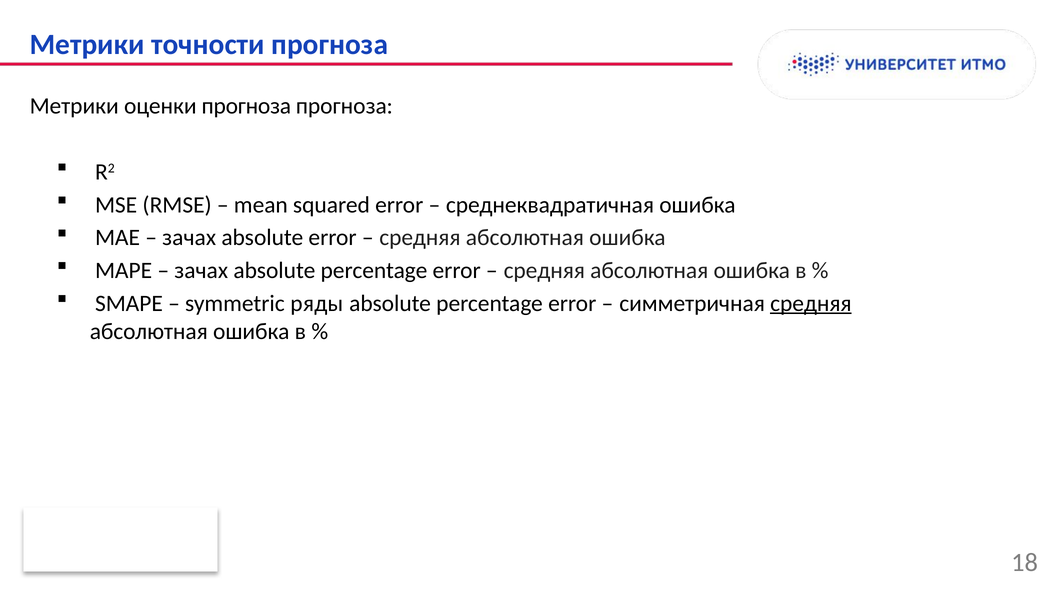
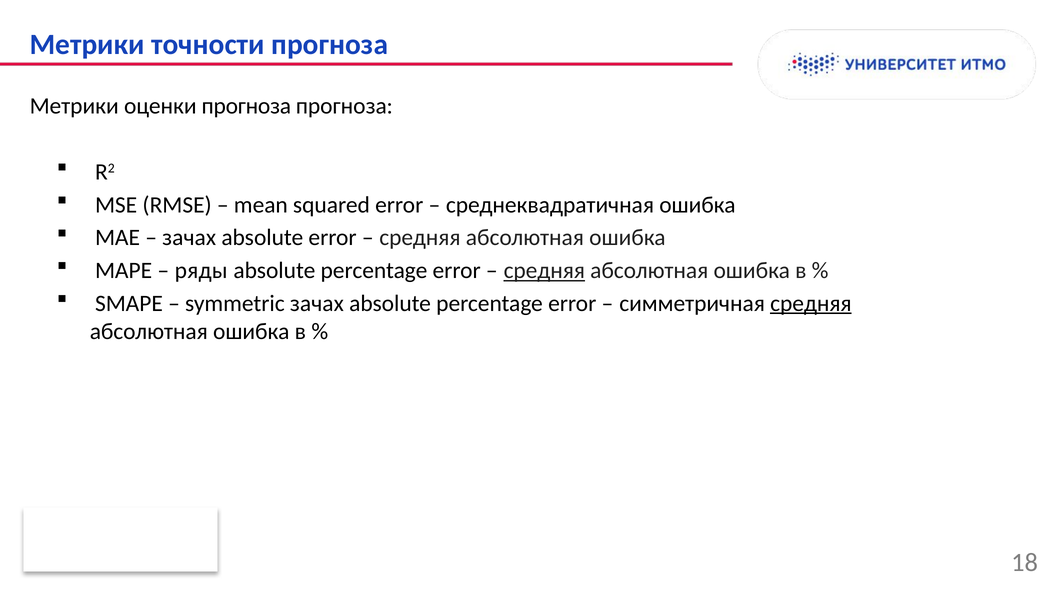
зачах at (201, 271): зачах -> ряды
средняя at (544, 271) underline: none -> present
symmetric ряды: ряды -> зачах
